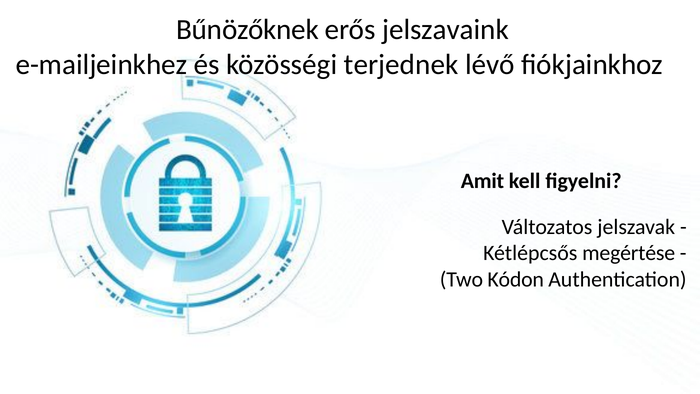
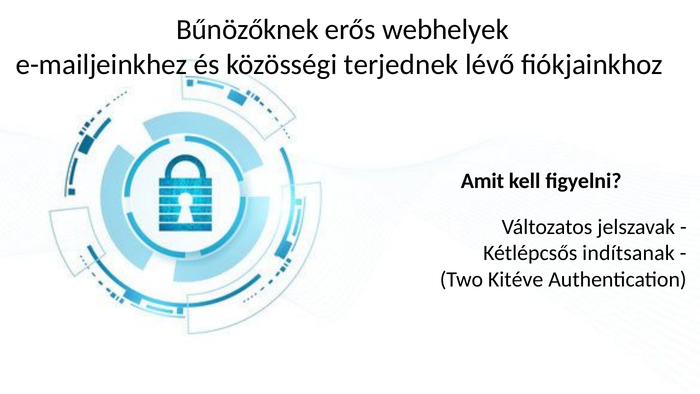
jelszavaink: jelszavaink -> webhelyek
megértése: megértése -> indítsanak
Kódon: Kódon -> Kitéve
